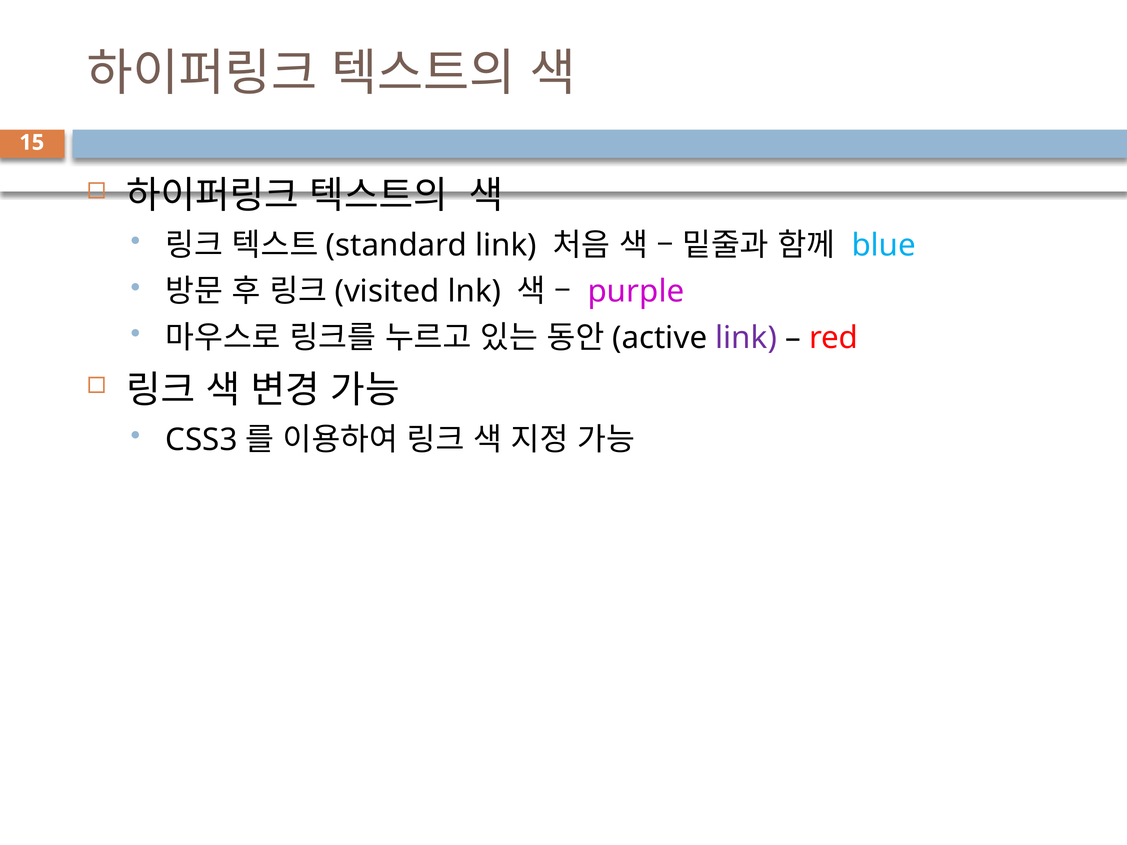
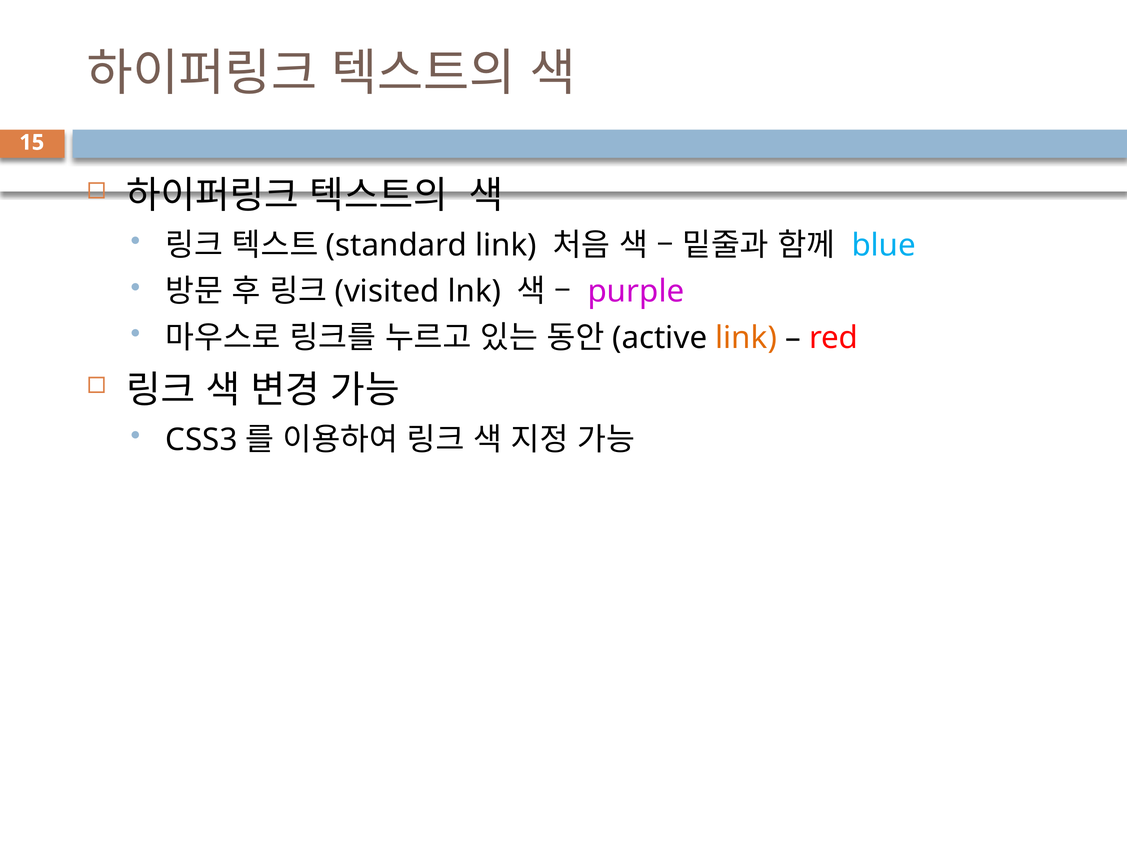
link at (746, 338) colour: purple -> orange
